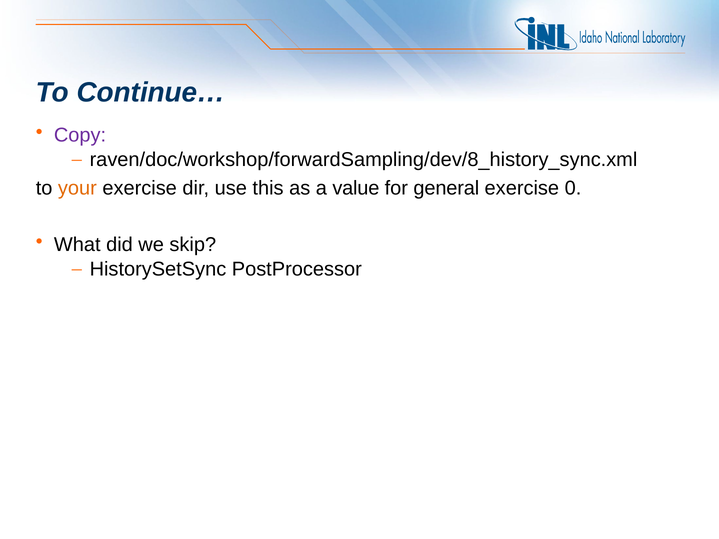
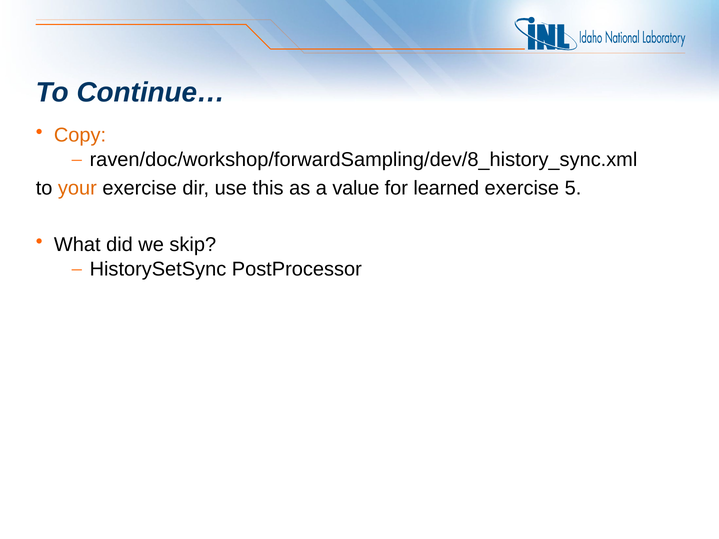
Copy colour: purple -> orange
general: general -> learned
0: 0 -> 5
